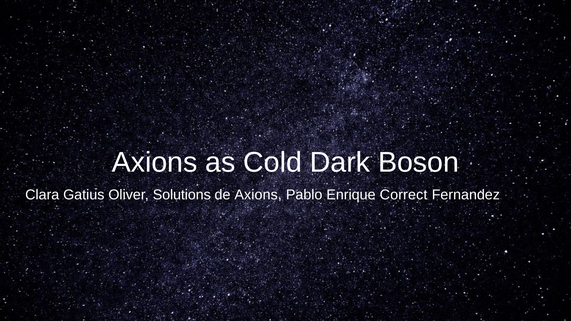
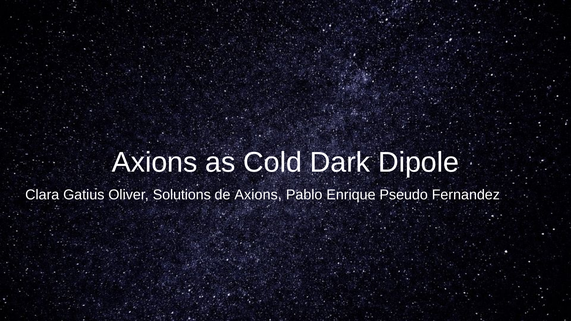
Boson: Boson -> Dipole
Correct: Correct -> Pseudo
